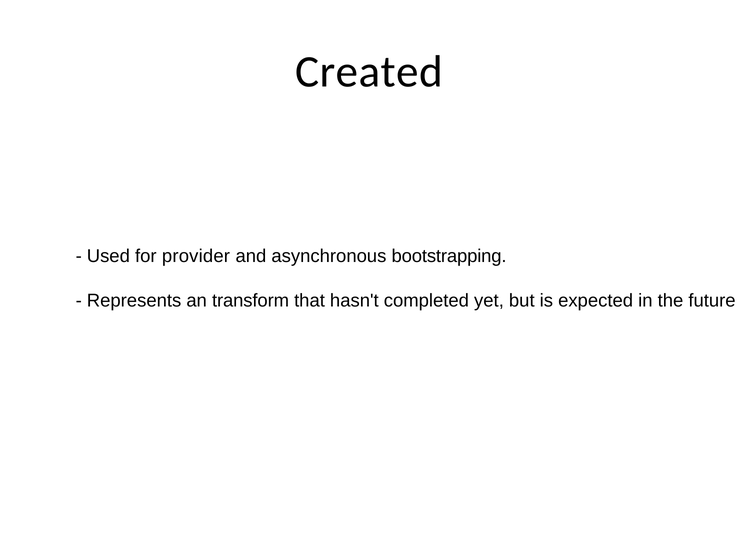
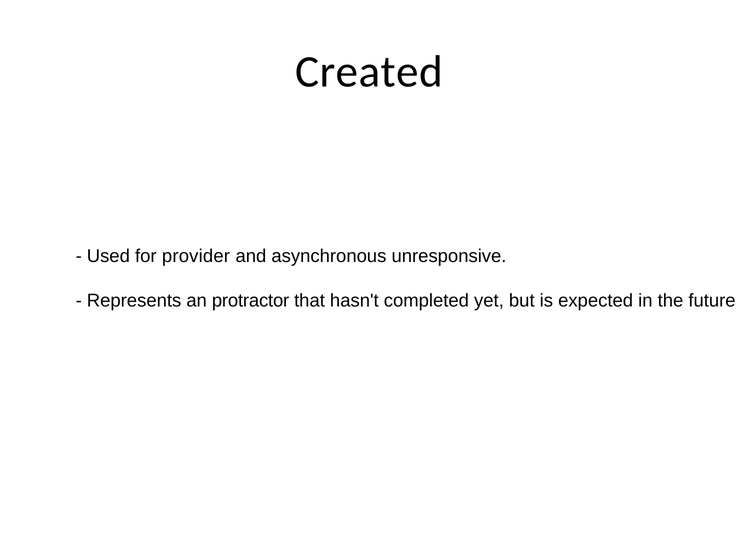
bootstrapping: bootstrapping -> unresponsive
transform: transform -> protractor
